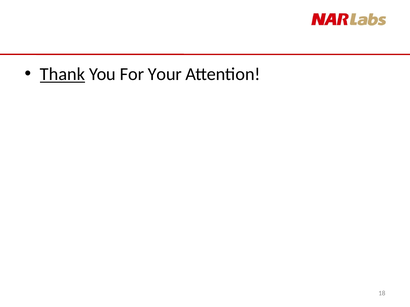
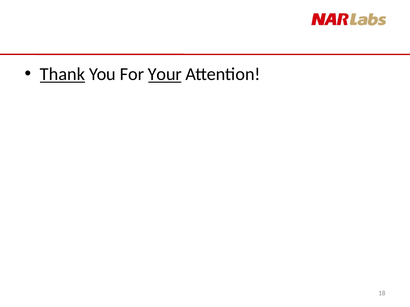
Your underline: none -> present
